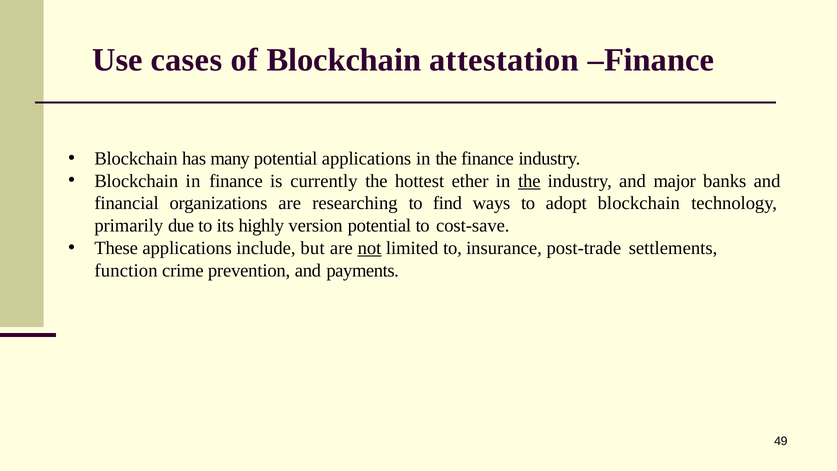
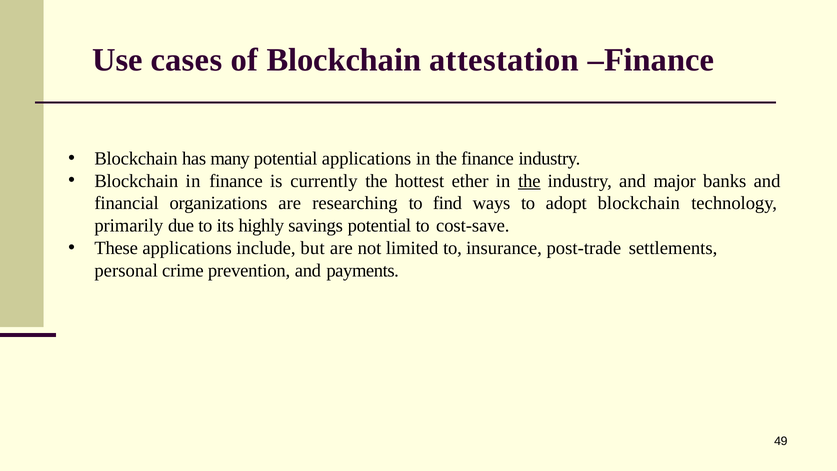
version: version -> savings
not underline: present -> none
function: function -> personal
